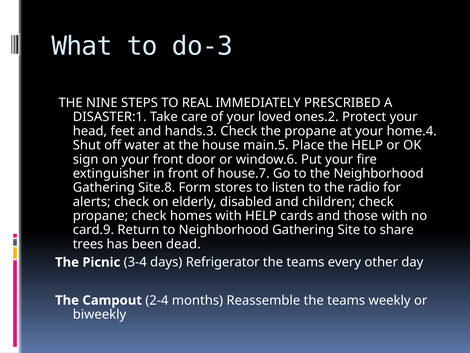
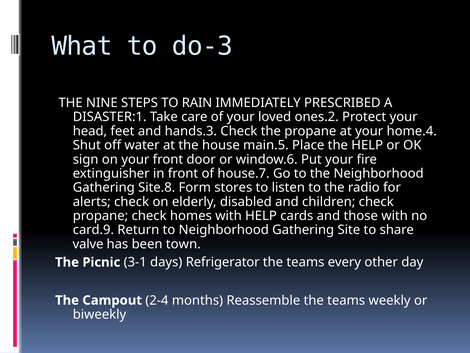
REAL: REAL -> RAIN
trees: trees -> valve
dead: dead -> town
3-4: 3-4 -> 3-1
